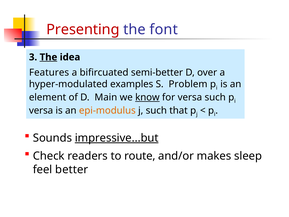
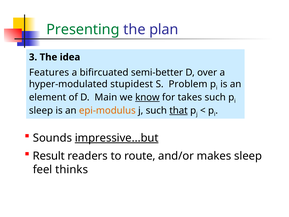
Presenting colour: red -> green
font: font -> plan
The at (48, 57) underline: present -> none
examples: examples -> stupidest
for versa: versa -> takes
versa at (41, 110): versa -> sleep
that underline: none -> present
Check: Check -> Result
better: better -> thinks
